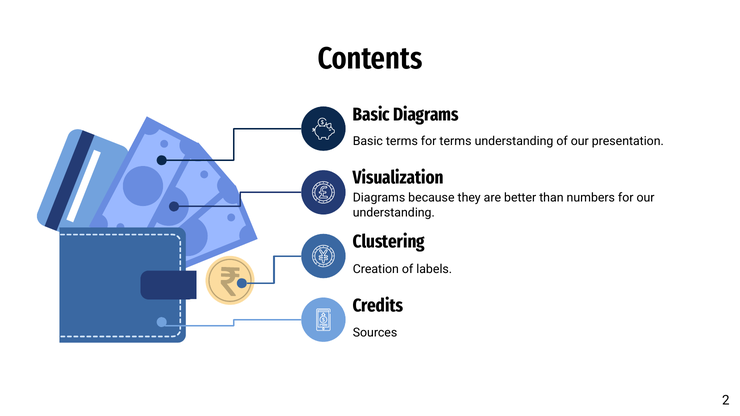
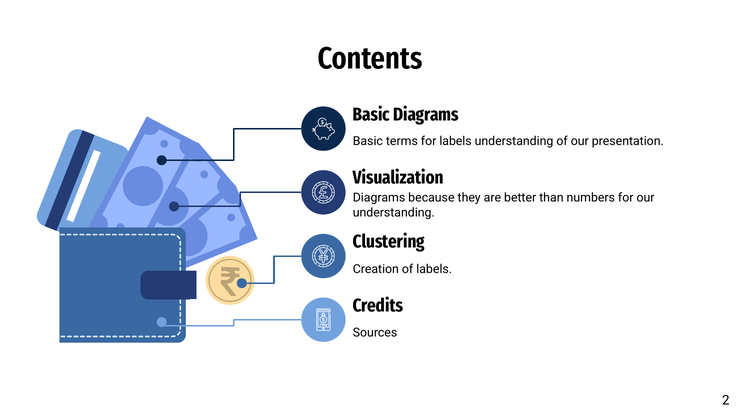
for terms: terms -> labels
